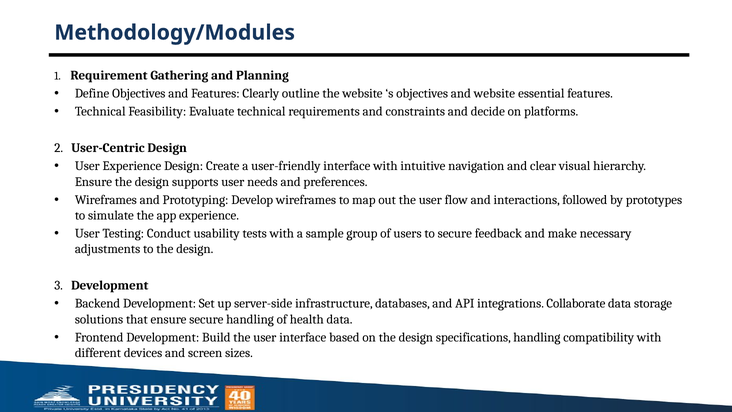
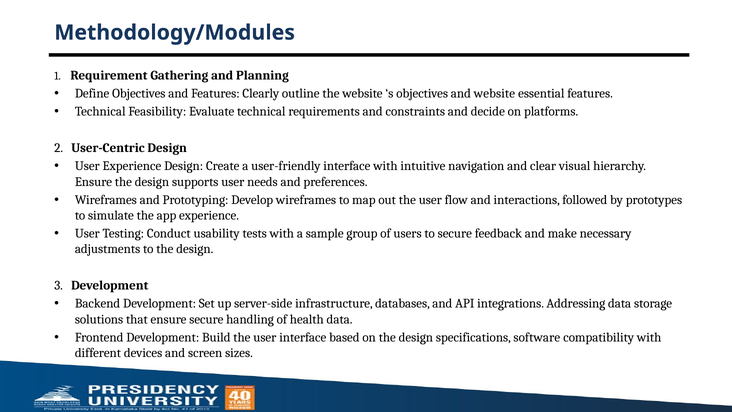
Collaborate: Collaborate -> Addressing
specifications handling: handling -> software
